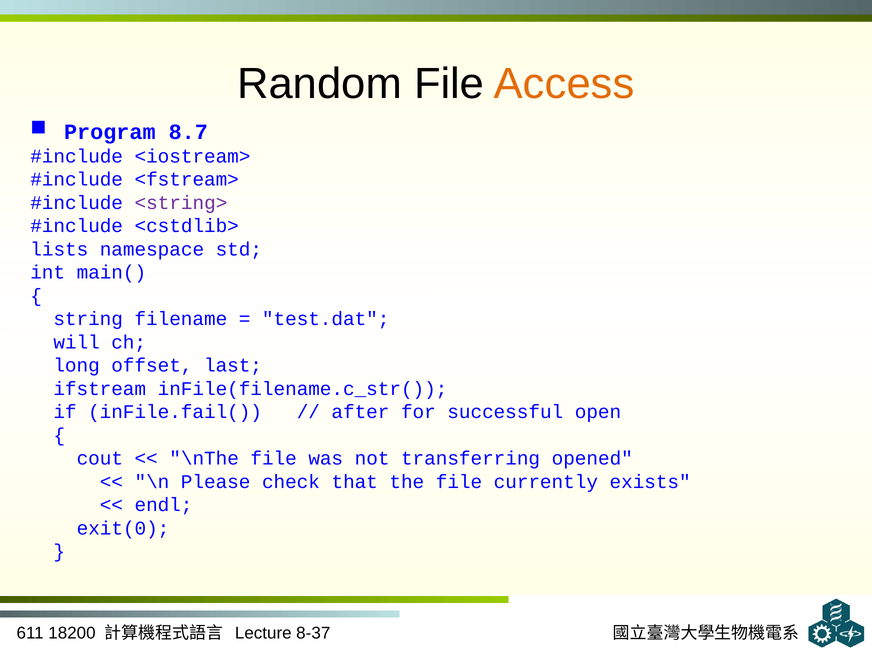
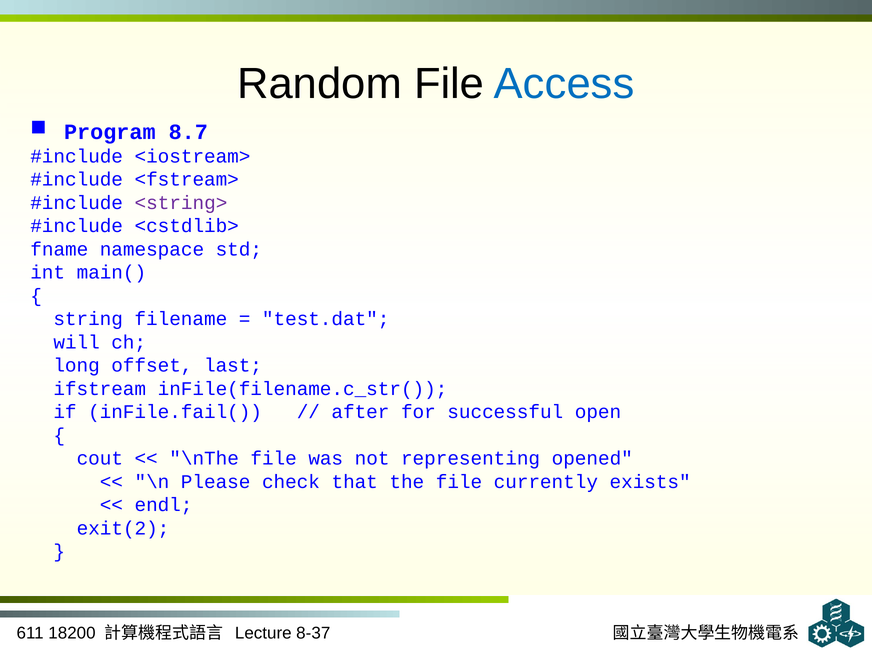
Access colour: orange -> blue
lists: lists -> fname
transferring: transferring -> representing
exit(0: exit(0 -> exit(2
